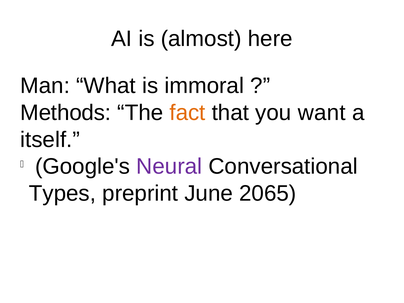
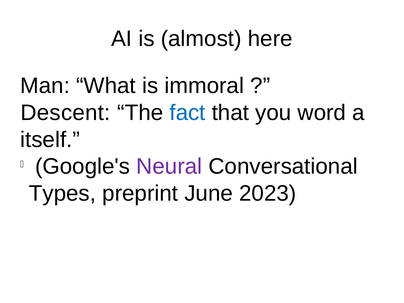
Methods: Methods -> Descent
fact colour: orange -> blue
want: want -> word
2065: 2065 -> 2023
